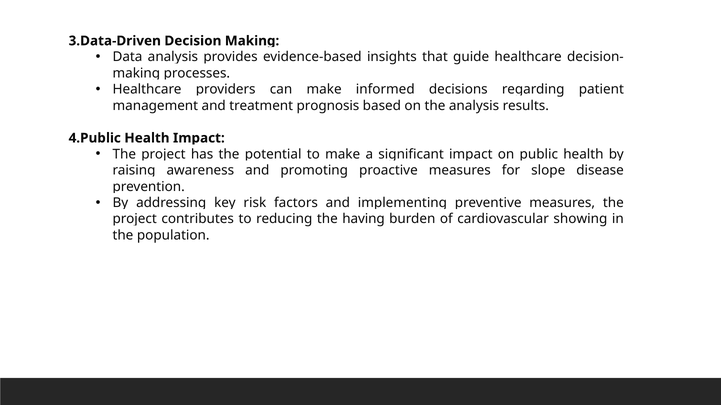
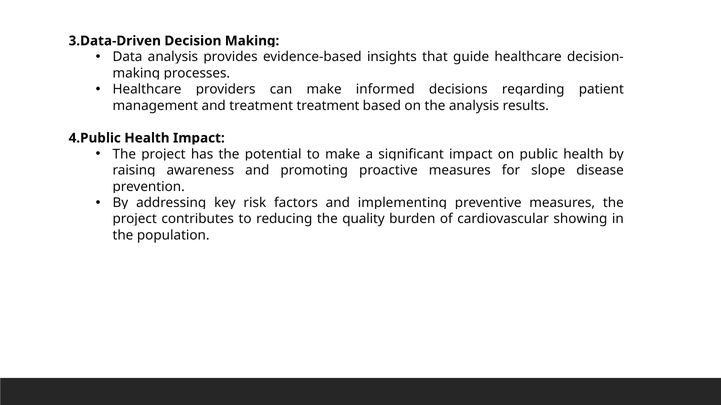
treatment prognosis: prognosis -> treatment
having: having -> quality
